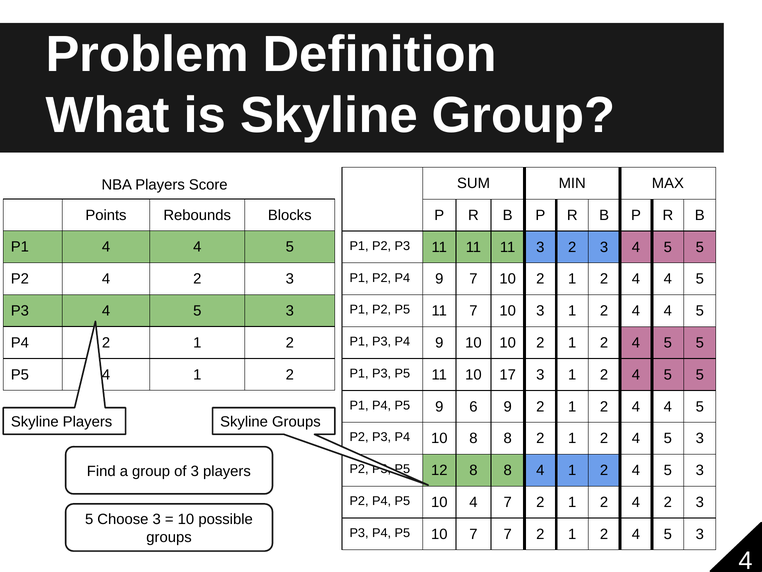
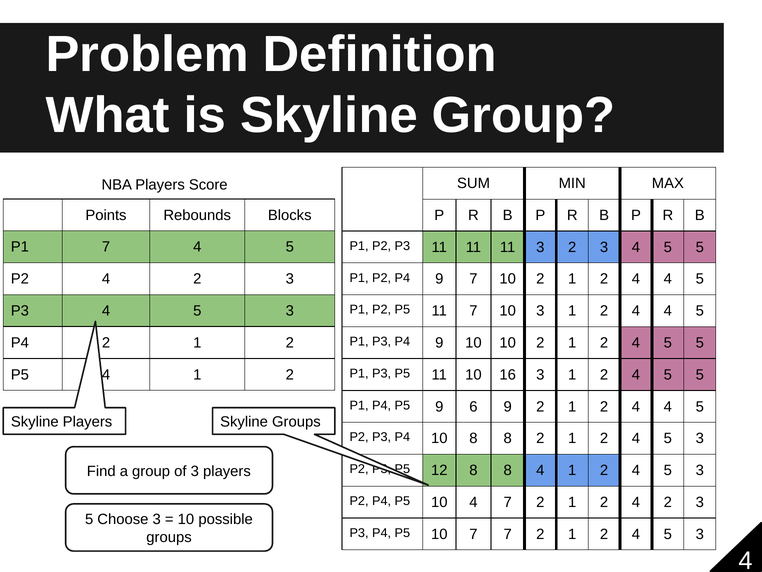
P1 4: 4 -> 7
17: 17 -> 16
